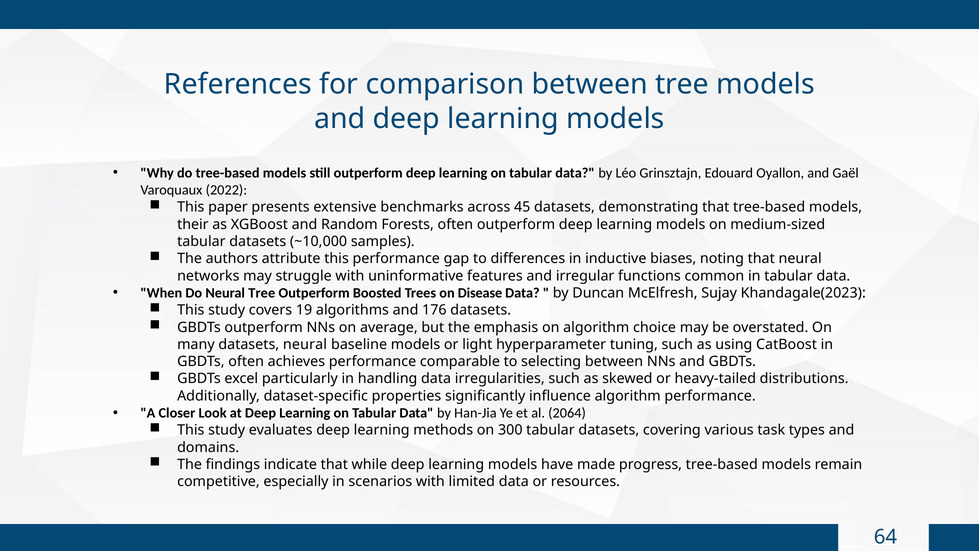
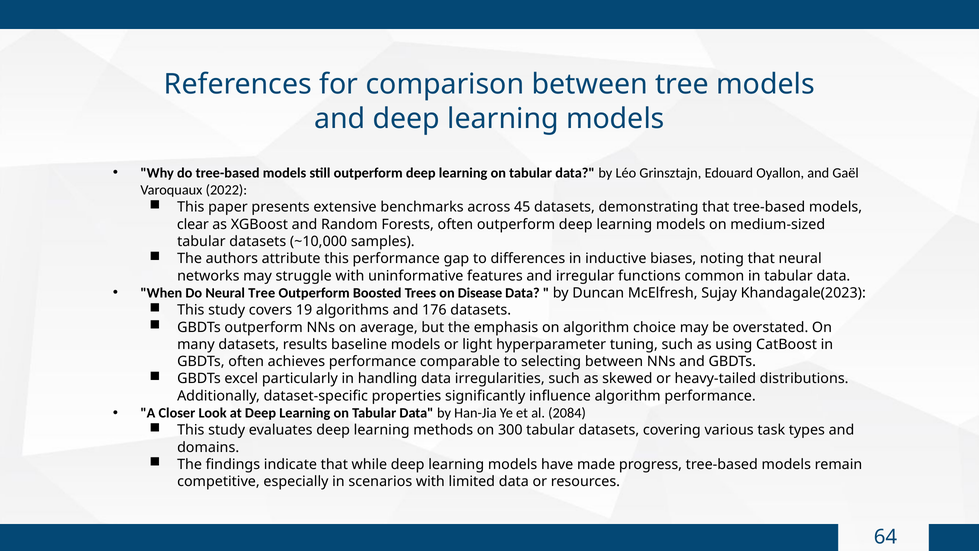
their: their -> clear
datasets neural: neural -> results
2064: 2064 -> 2084
